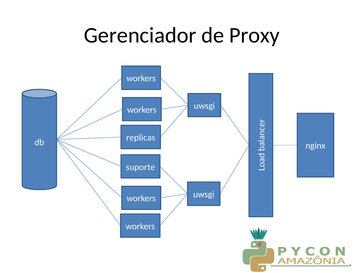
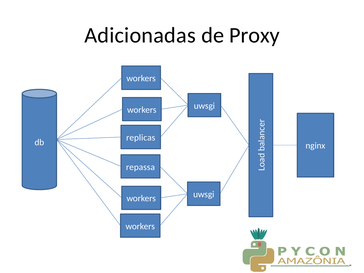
Gerenciador: Gerenciador -> Adicionadas
suporte: suporte -> repassa
